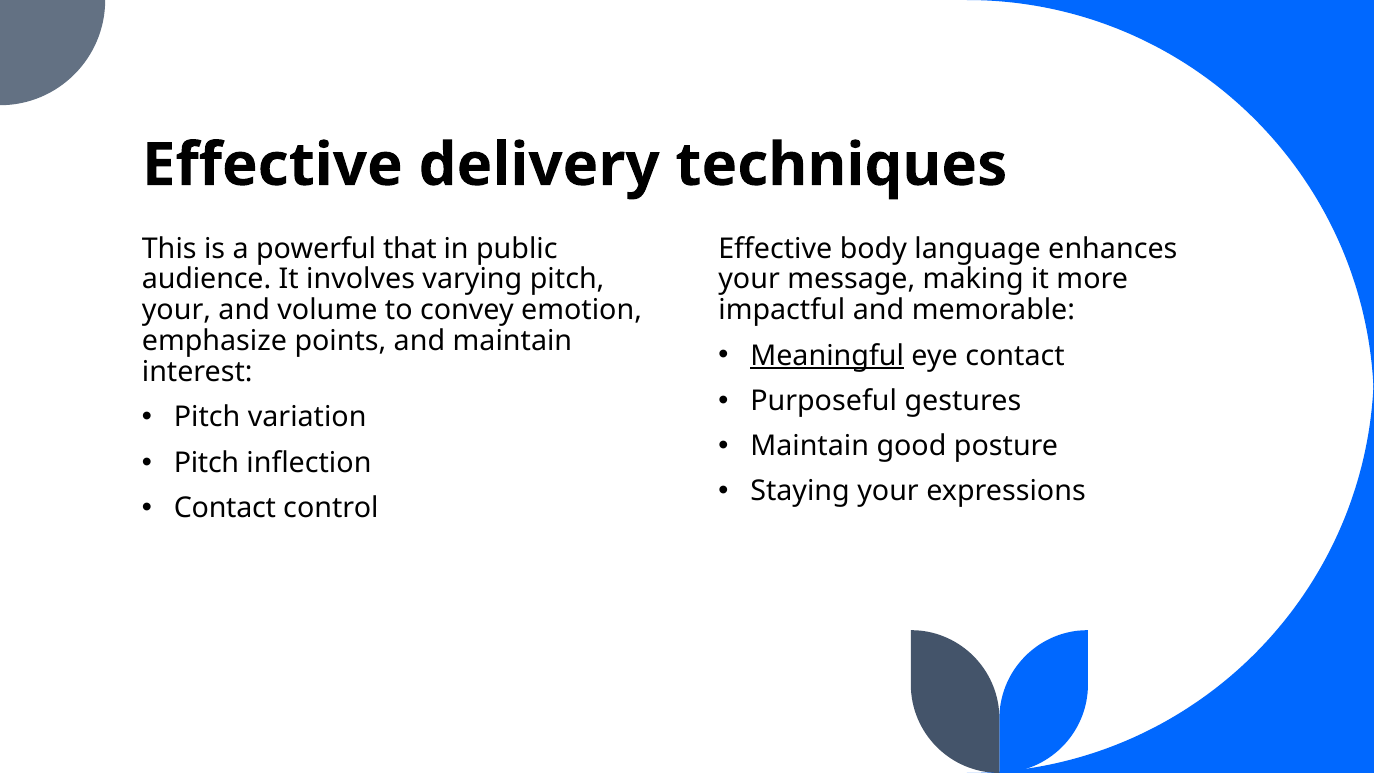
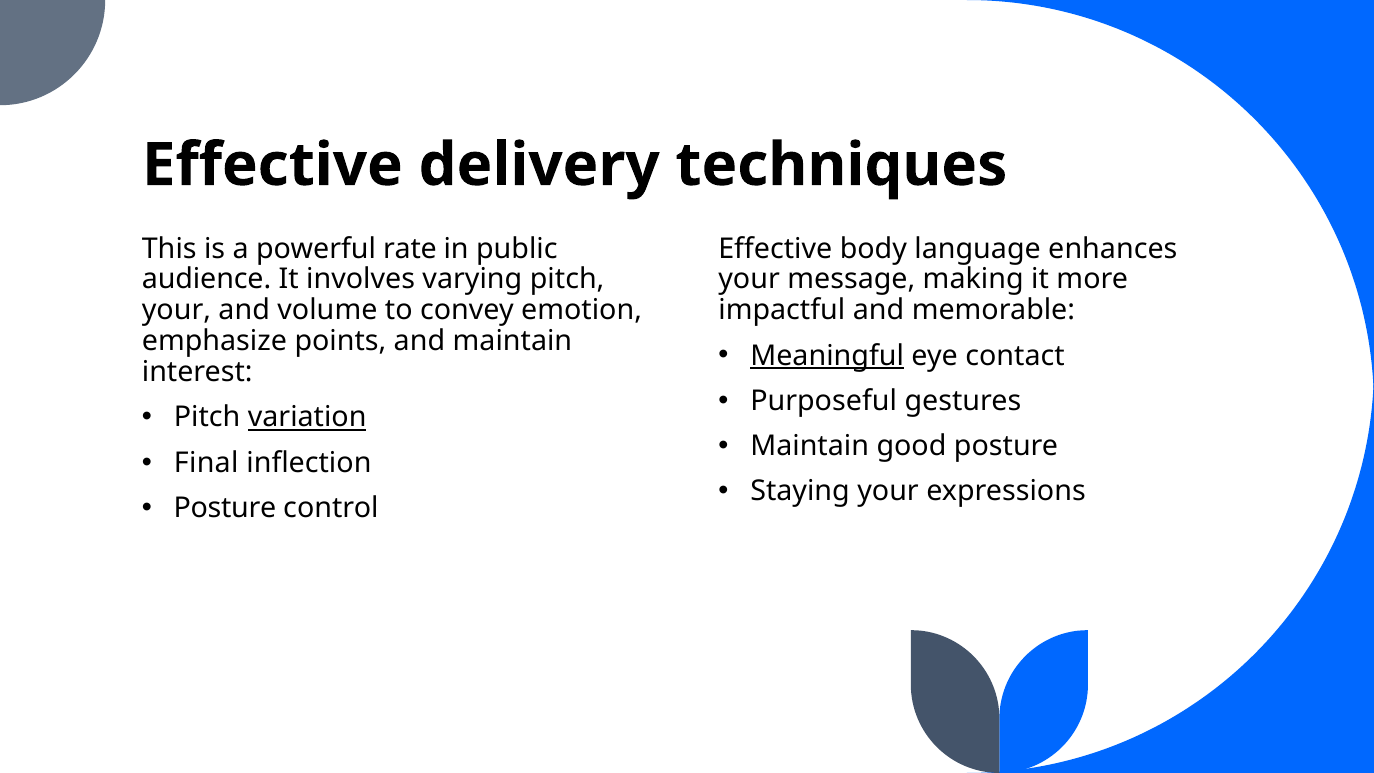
that: that -> rate
variation underline: none -> present
Pitch at (206, 463): Pitch -> Final
Contact at (225, 508): Contact -> Posture
